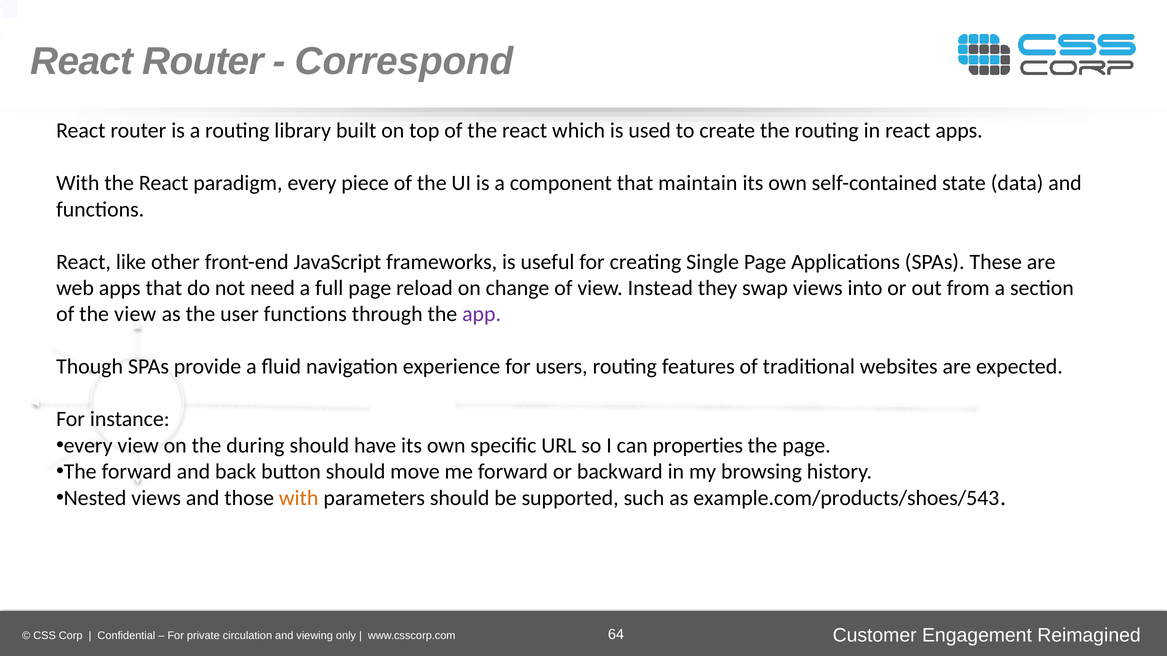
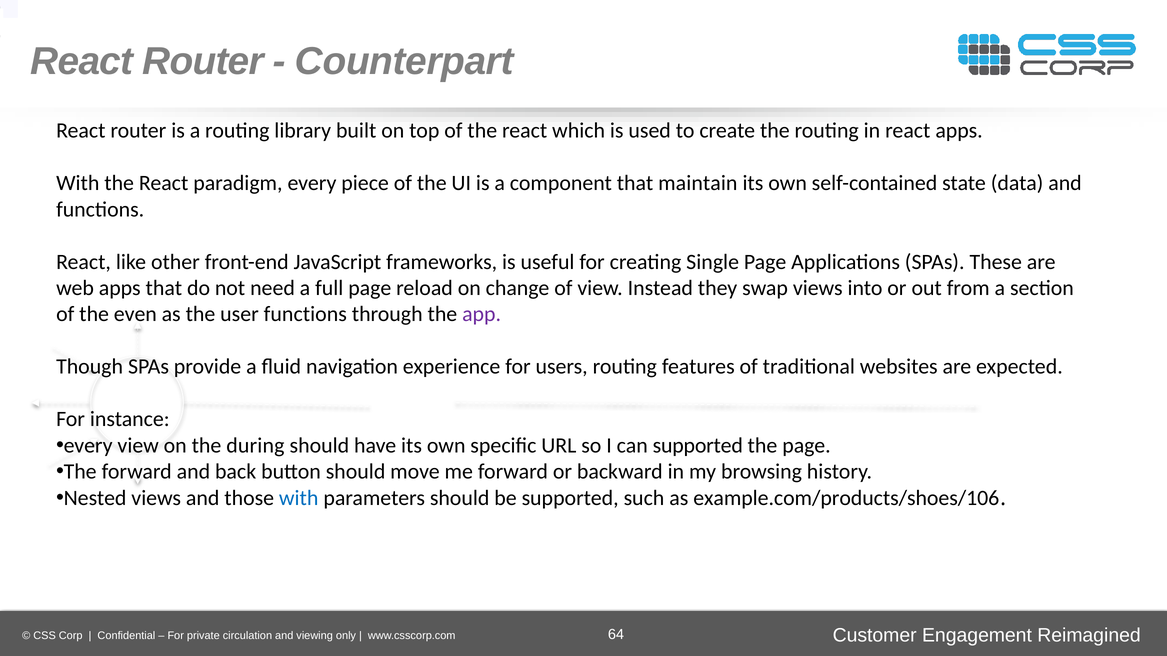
Correspond: Correspond -> Counterpart
the view: view -> even
can properties: properties -> supported
with at (299, 498) colour: orange -> blue
example.com/products/shoes/543: example.com/products/shoes/543 -> example.com/products/shoes/106
